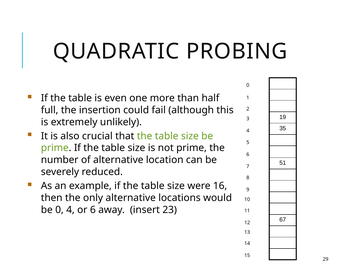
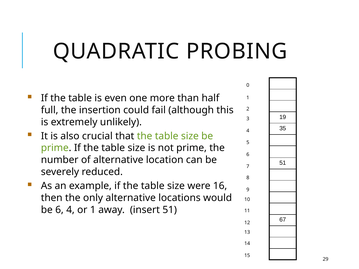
be 0: 0 -> 6
or 6: 6 -> 1
insert 23: 23 -> 51
